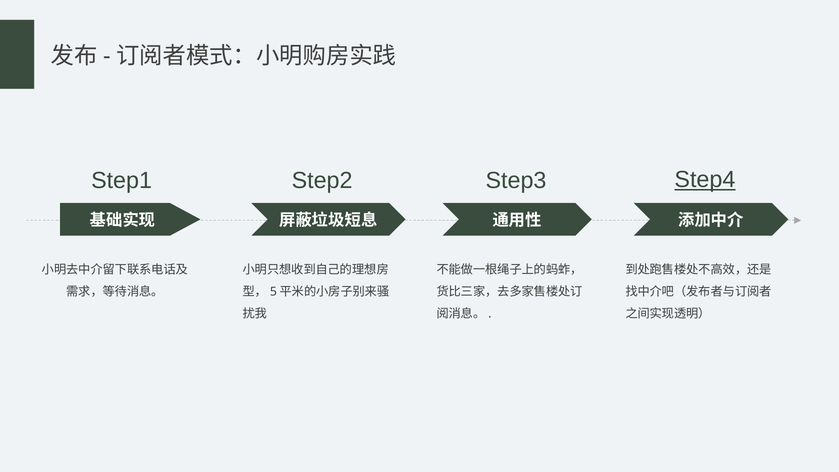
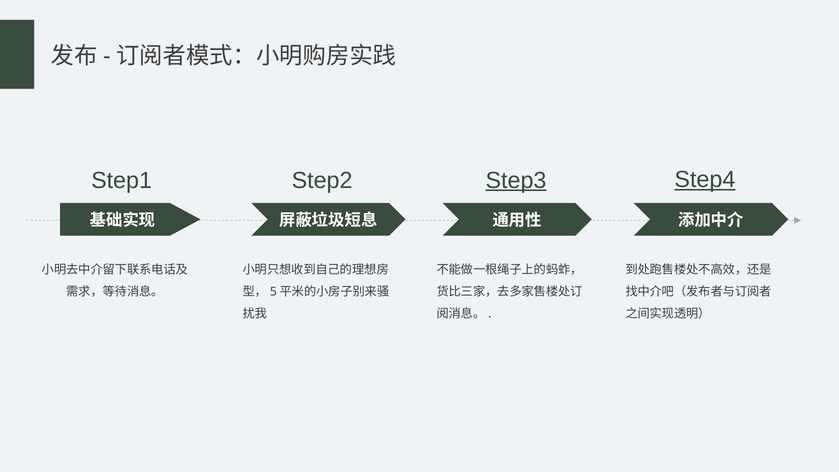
Step3 underline: none -> present
